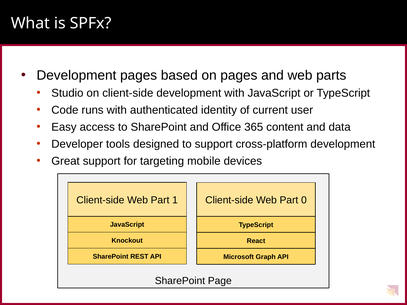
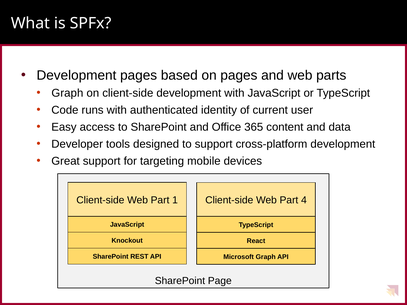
Studio at (67, 93): Studio -> Graph
0: 0 -> 4
